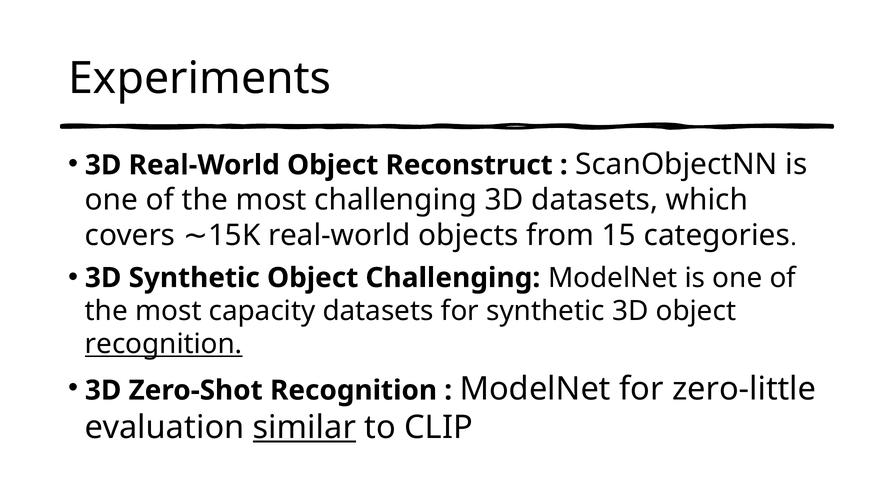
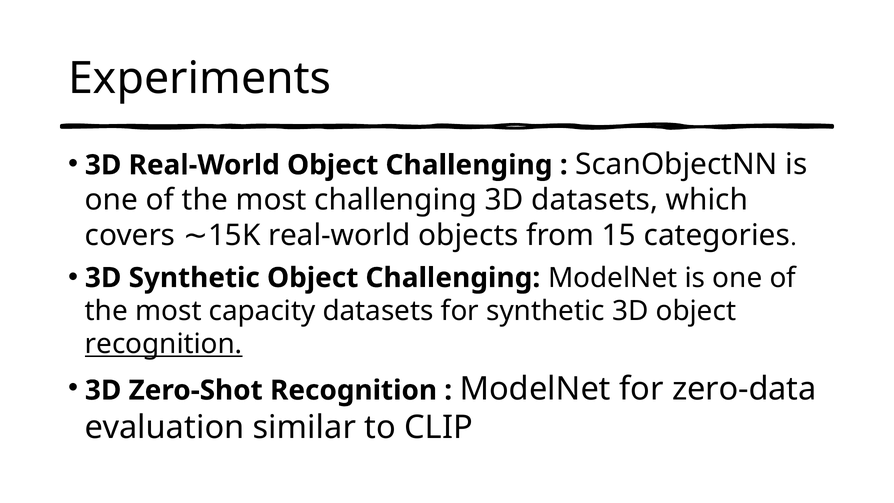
Real-World Object Reconstruct: Reconstruct -> Challenging
zero-little: zero-little -> zero-data
similar underline: present -> none
